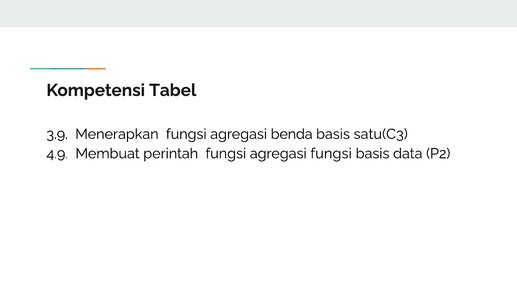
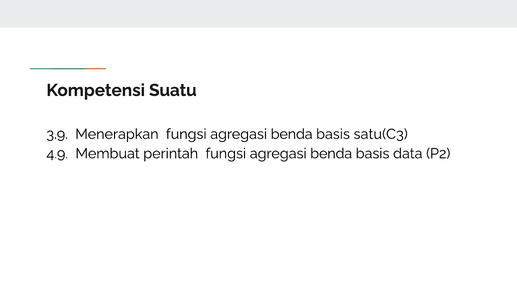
Tabel: Tabel -> Suatu
perintah fungsi agregasi fungsi: fungsi -> benda
